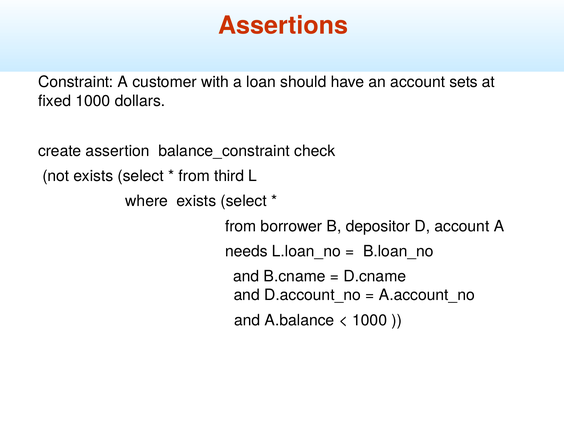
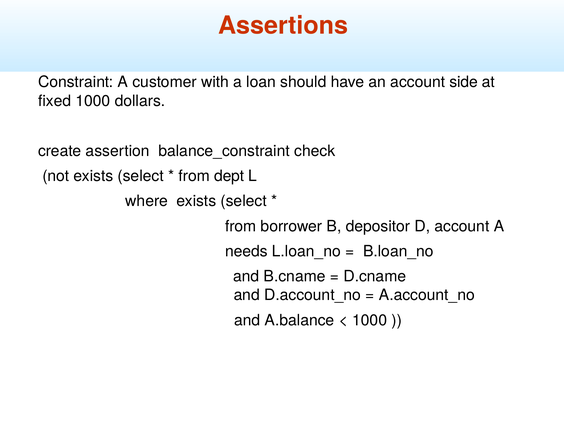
sets: sets -> side
third: third -> dept
